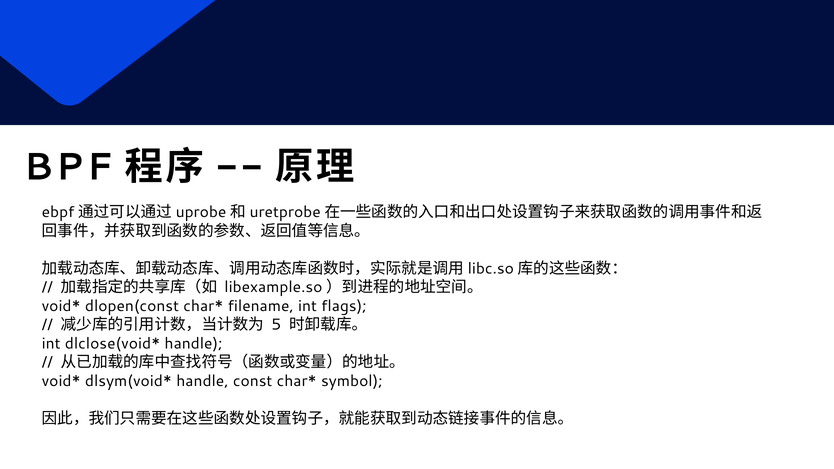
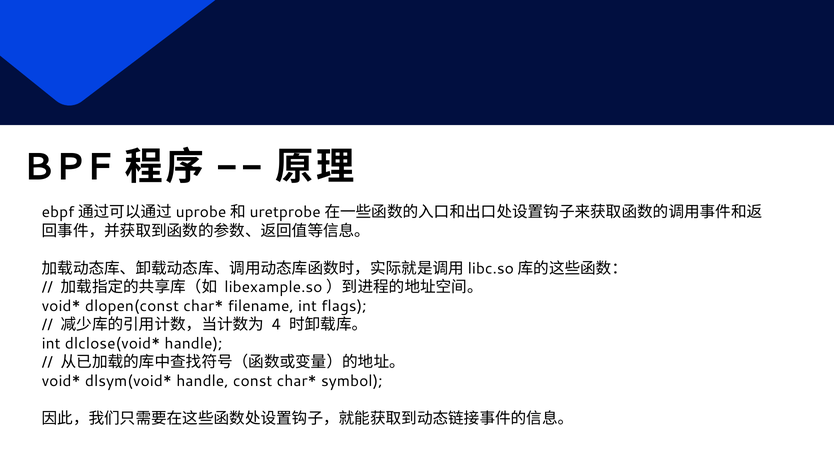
5: 5 -> 4
